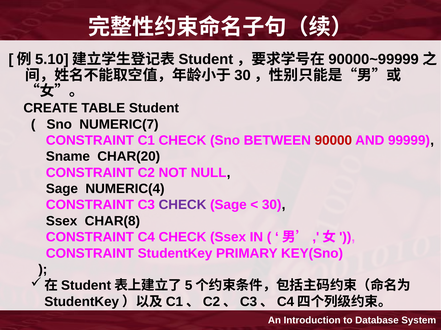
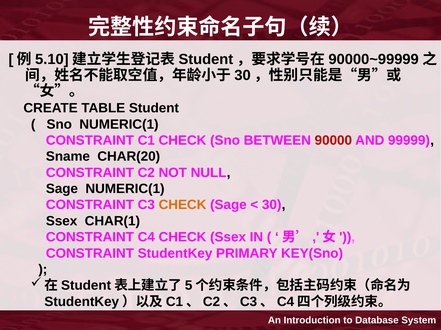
Sno NUMERIC(7: NUMERIC(7 -> NUMERIC(1
Sage NUMERIC(4: NUMERIC(4 -> NUMERIC(1
CHECK at (182, 205) colour: purple -> orange
CHAR(8: CHAR(8 -> CHAR(1
